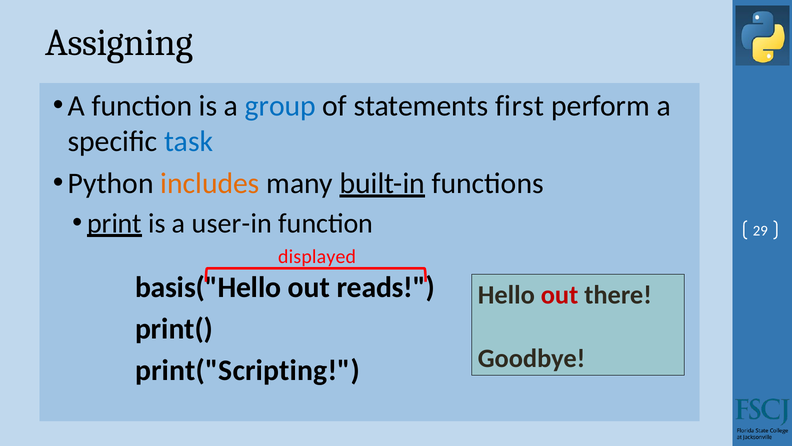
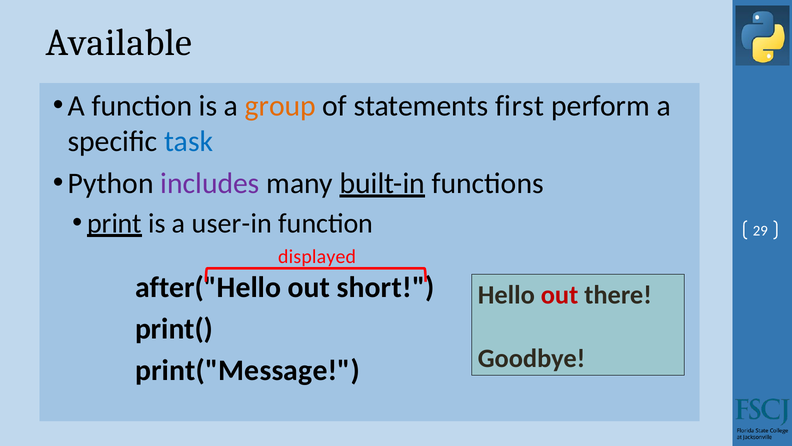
Assigning: Assigning -> Available
group colour: blue -> orange
includes colour: orange -> purple
basis("Hello: basis("Hello -> after("Hello
reads: reads -> short
print("Scripting: print("Scripting -> print("Message
